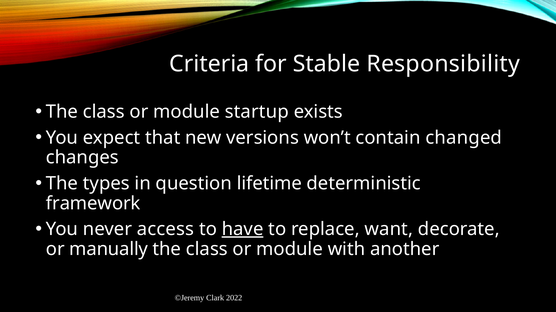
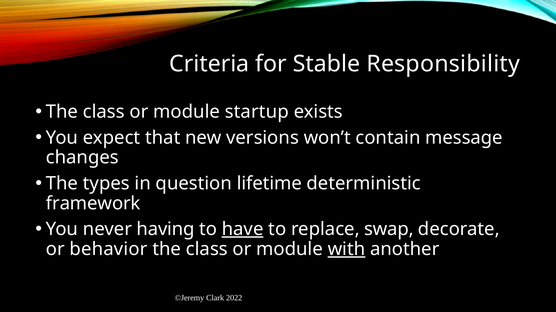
changed: changed -> message
access: access -> having
want: want -> swap
manually: manually -> behavior
with underline: none -> present
